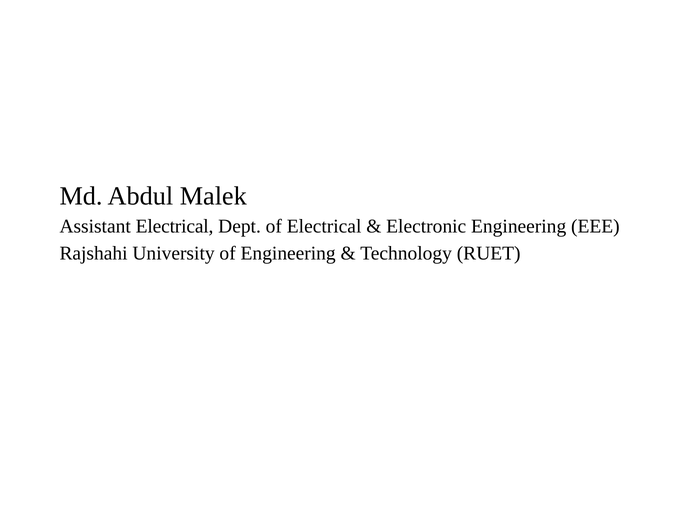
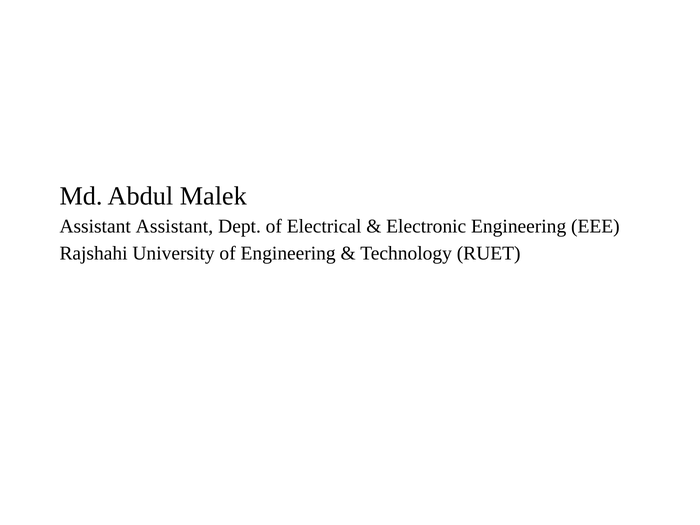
Assistant Electrical: Electrical -> Assistant
